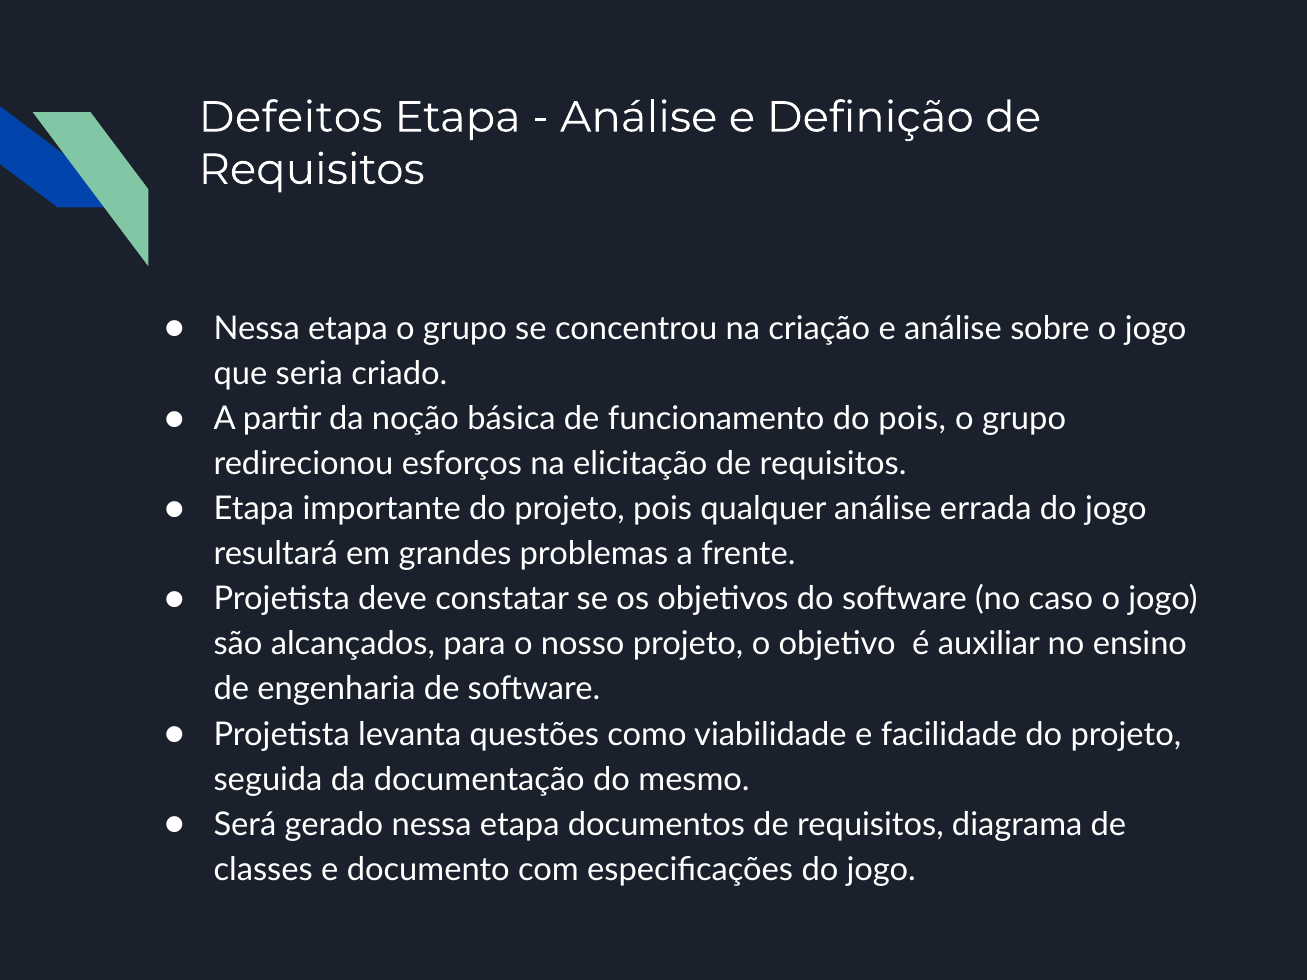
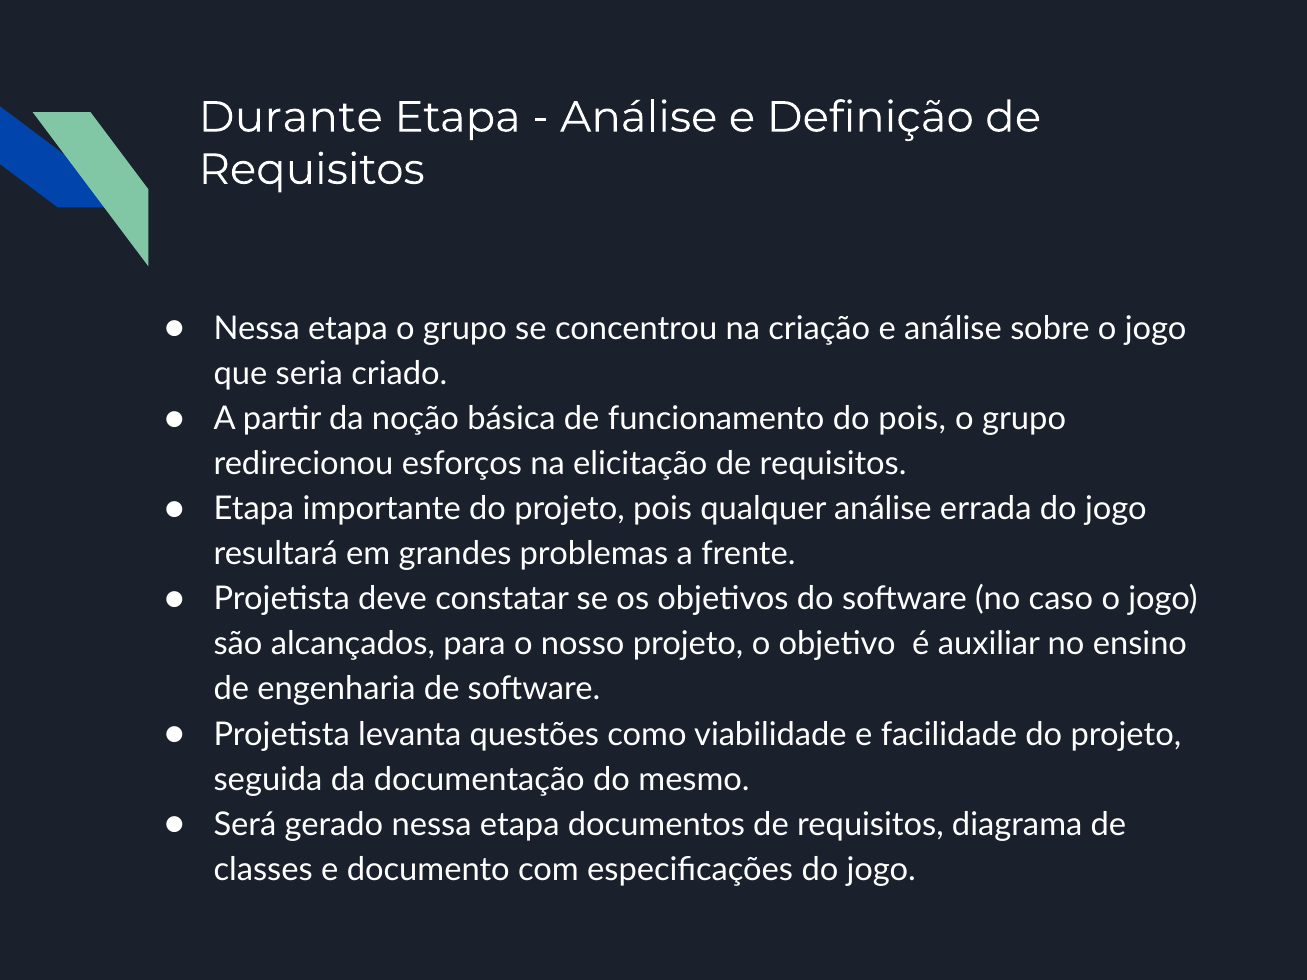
Defeitos: Defeitos -> Durante
